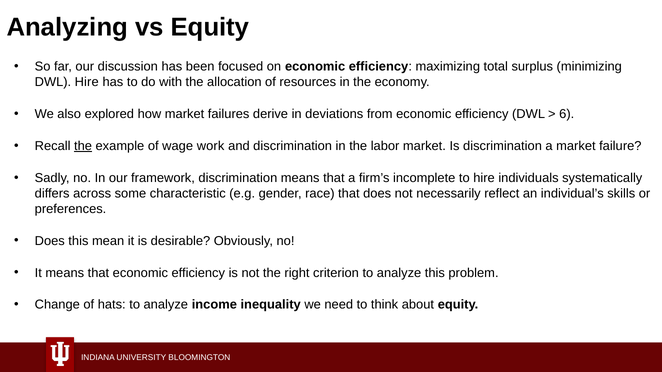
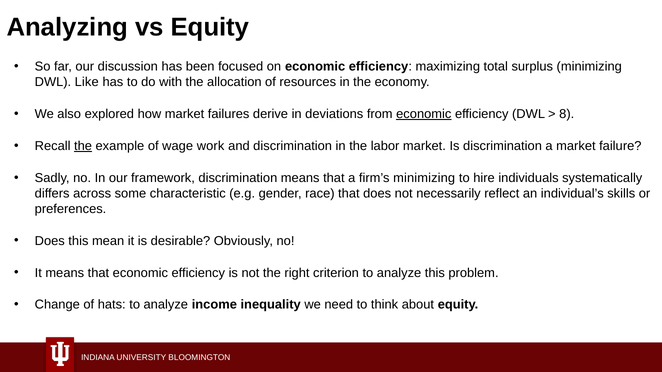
DWL Hire: Hire -> Like
economic at (424, 114) underline: none -> present
6: 6 -> 8
firm’s incomplete: incomplete -> minimizing
